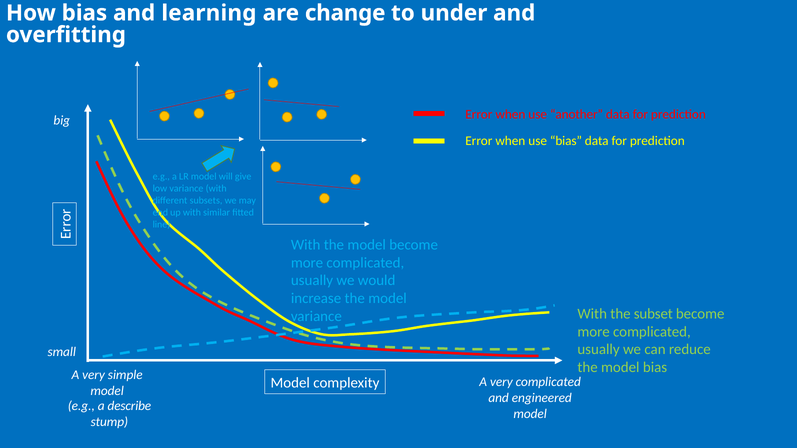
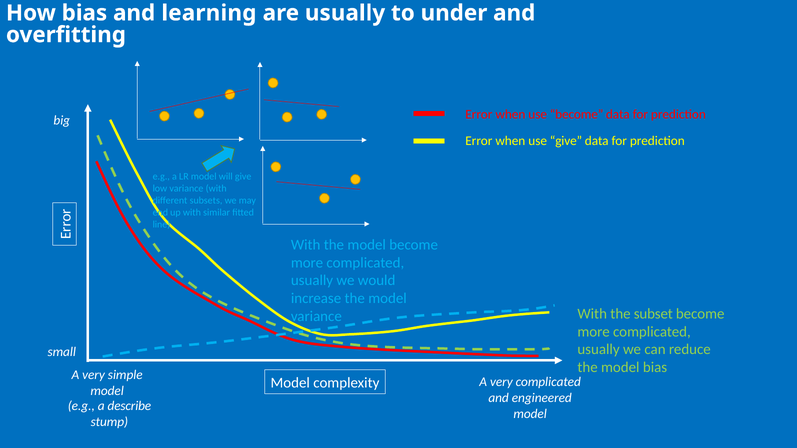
are change: change -> usually
use another: another -> become
bias at (566, 141): bias -> give
